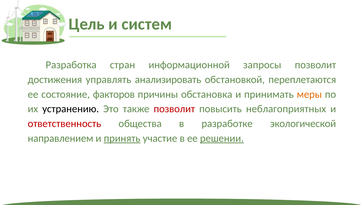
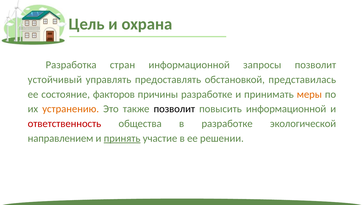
систем: систем -> охрана
достижения: достижения -> устойчивый
анализировать: анализировать -> предоставлять
переплетаются: переплетаются -> представилась
причины обстановка: обстановка -> разработке
устранению colour: black -> orange
позволит at (174, 109) colour: red -> black
повысить неблагоприятных: неблагоприятных -> информационной
решении underline: present -> none
